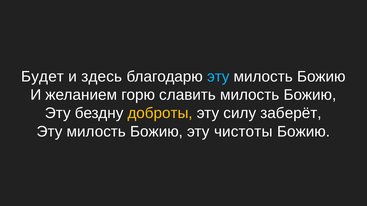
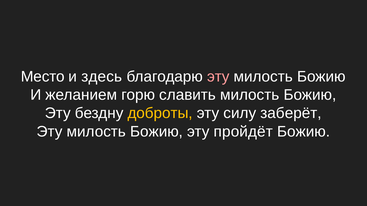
Будет: Будет -> Место
эту at (218, 77) colour: light blue -> pink
чистоты: чистоты -> пройдёт
